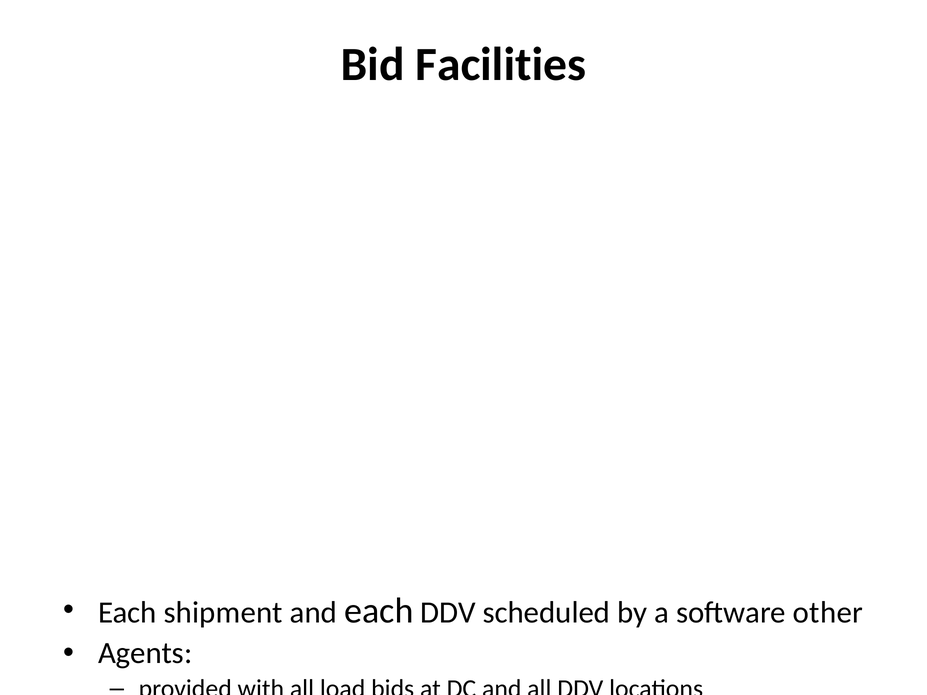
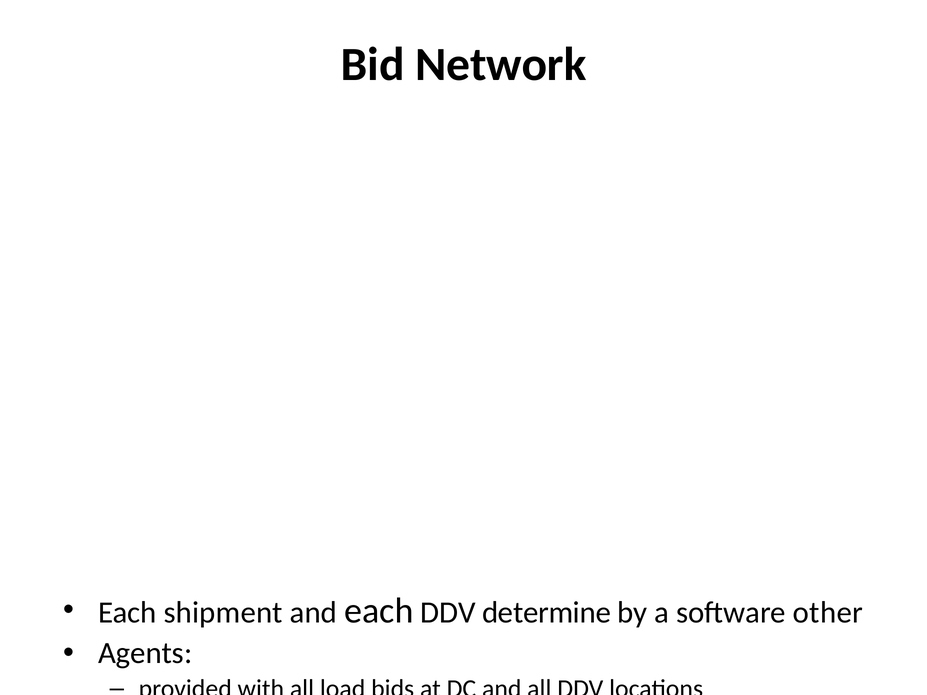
Facilities: Facilities -> Network
scheduled: scheduled -> determine
